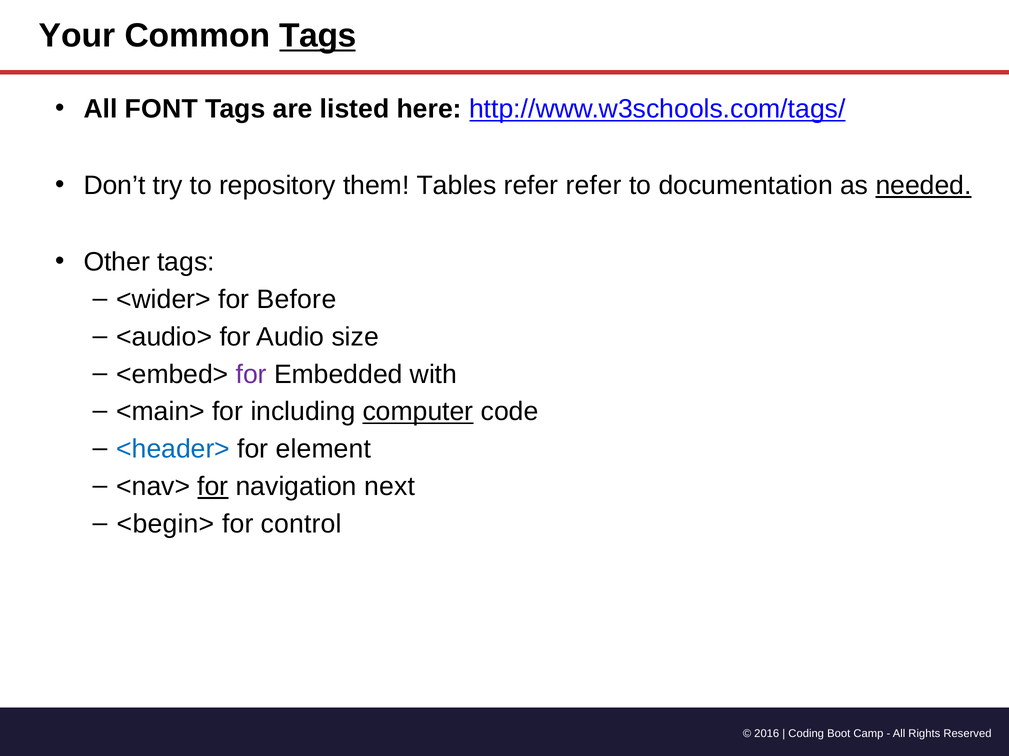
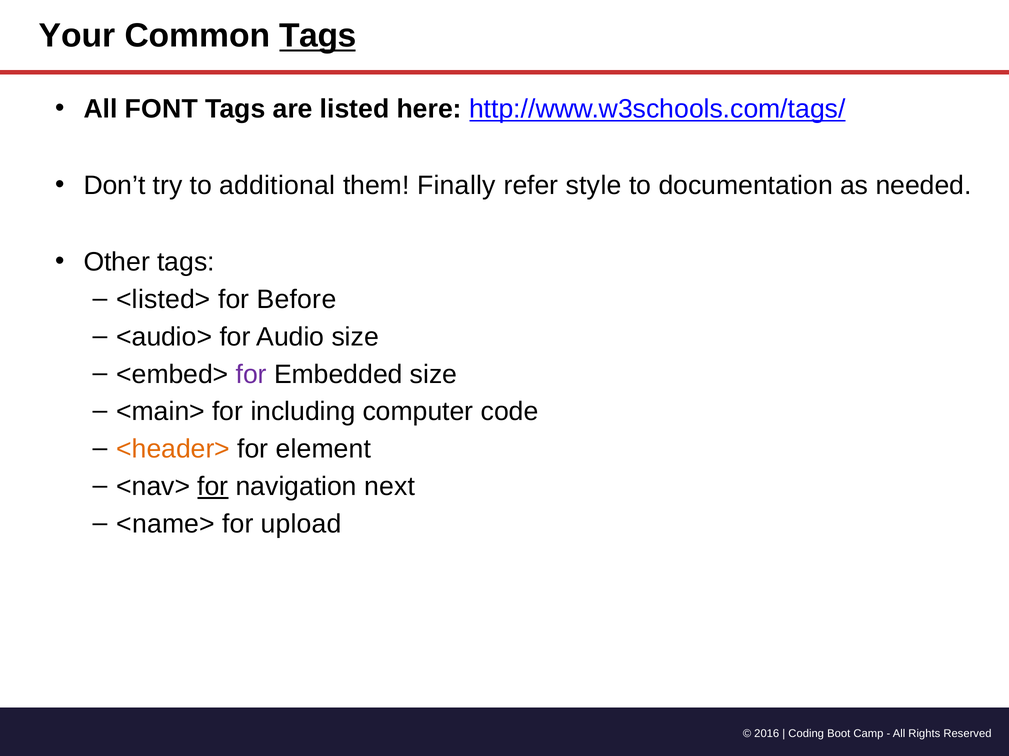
repository: repository -> additional
Tables: Tables -> Finally
refer refer: refer -> style
needed underline: present -> none
<wider>: <wider> -> <listed>
Embedded with: with -> size
computer underline: present -> none
<header> colour: blue -> orange
<begin>: <begin> -> <name>
control: control -> upload
